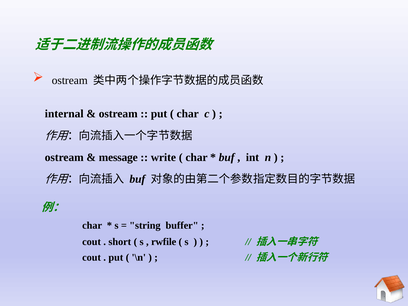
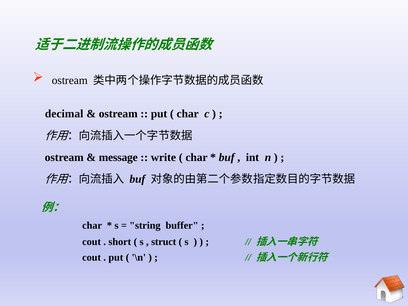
internal: internal -> decimal
rwfile: rwfile -> struct
